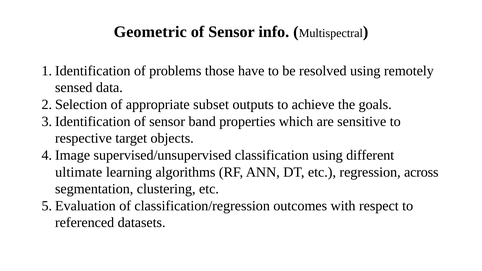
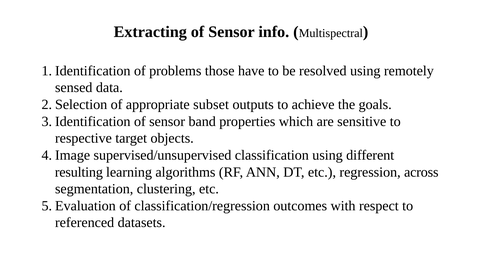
Geometric: Geometric -> Extracting
ultimate: ultimate -> resulting
